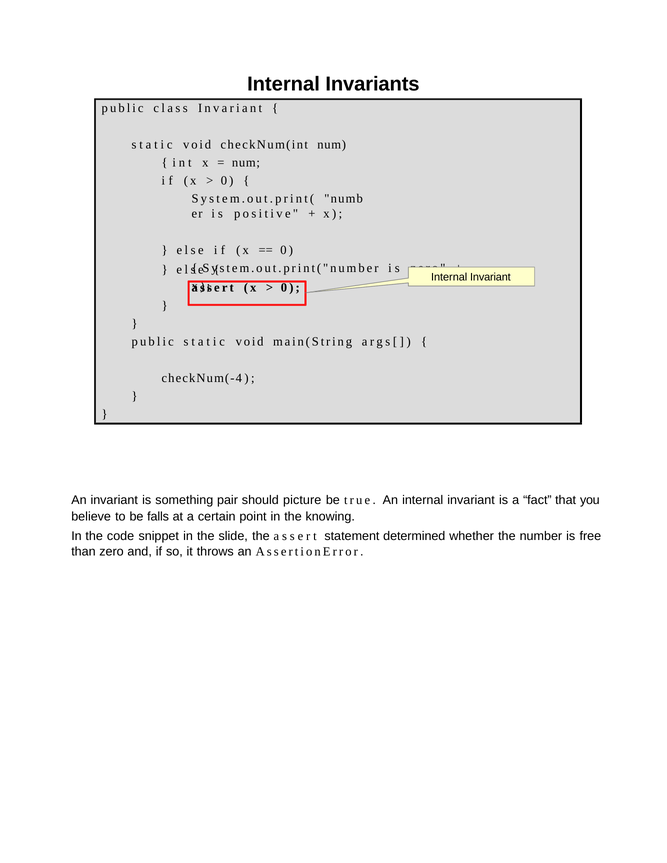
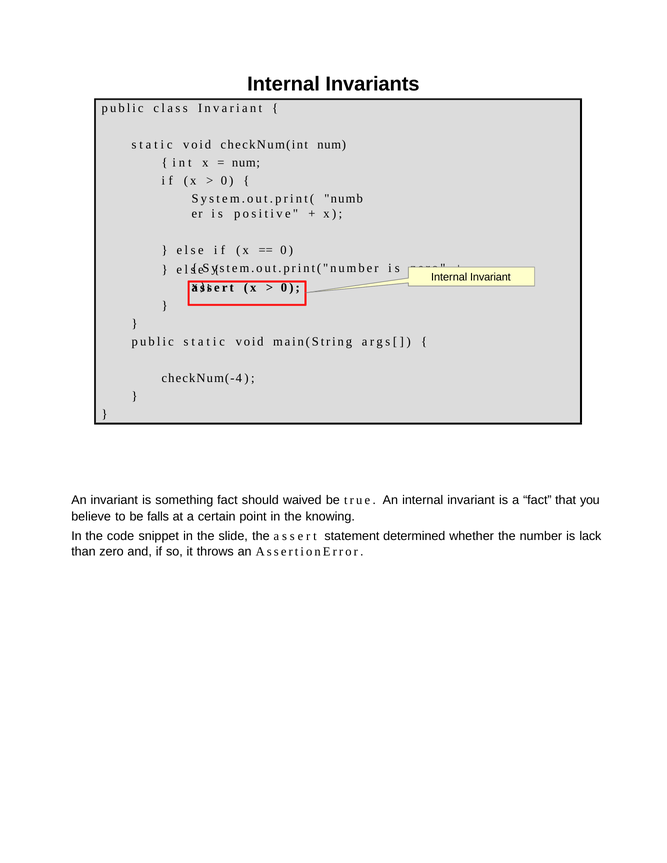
something pair: pair -> fact
picture: picture -> waived
free: free -> lack
